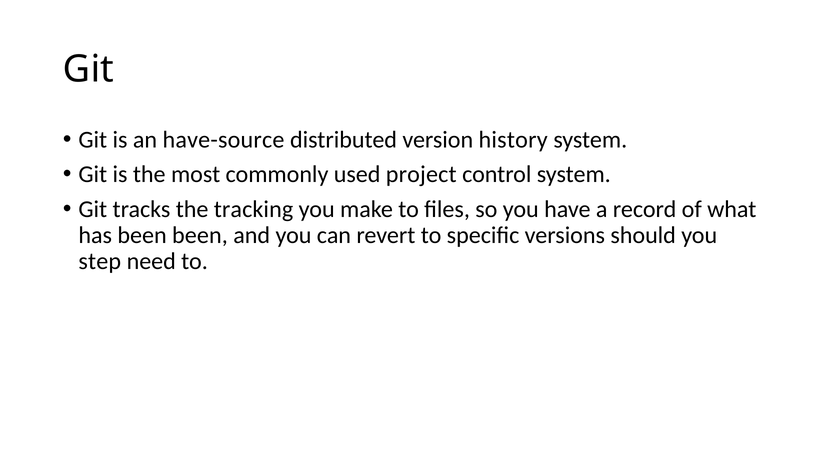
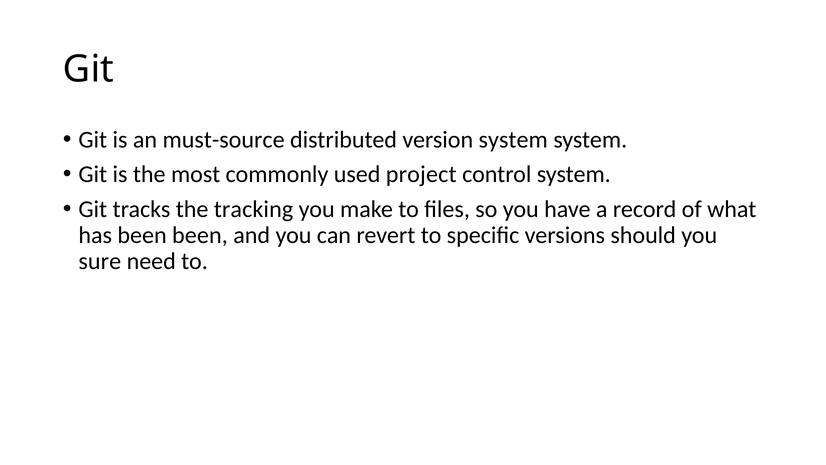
have-source: have-source -> must-source
version history: history -> system
step: step -> sure
